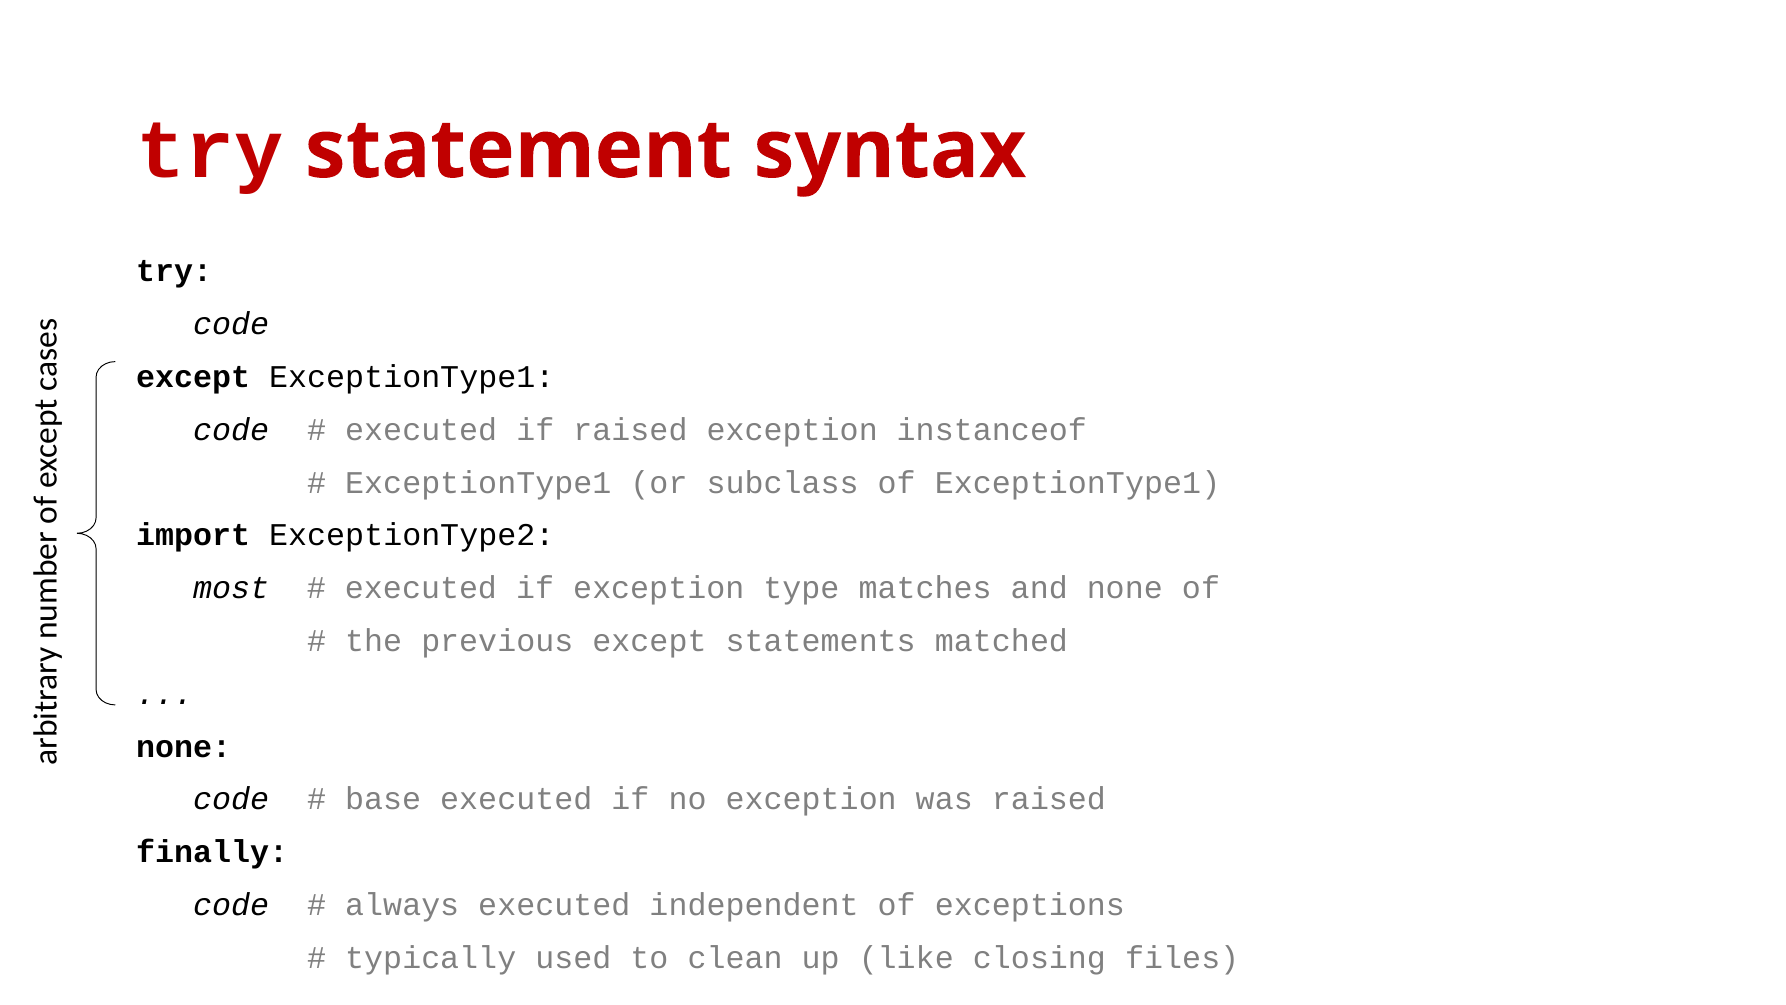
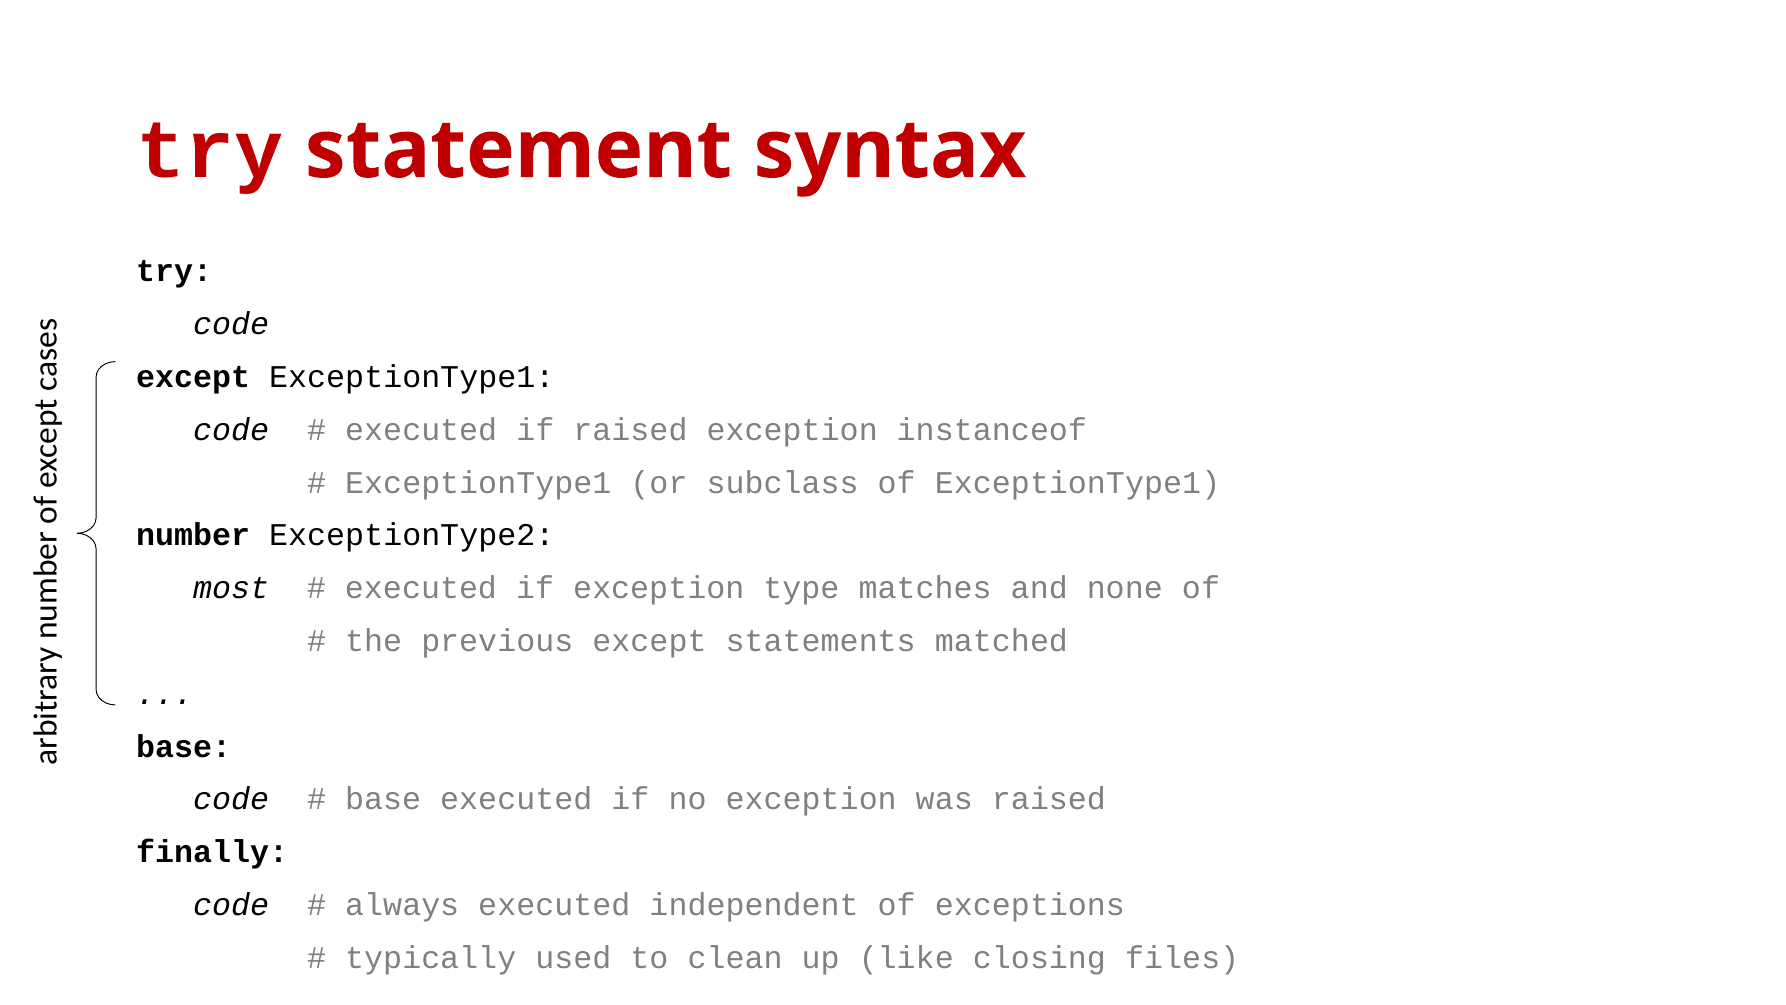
import: import -> number
none at (184, 746): none -> base
